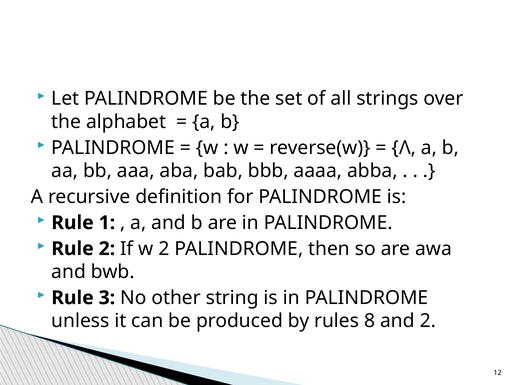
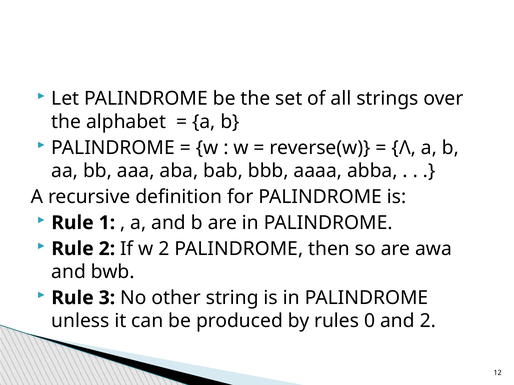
8: 8 -> 0
